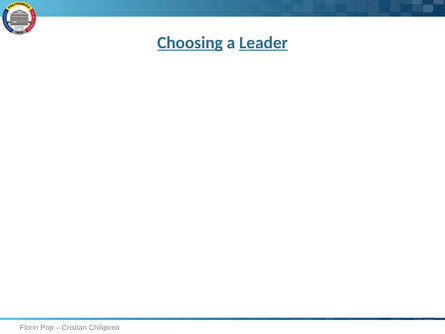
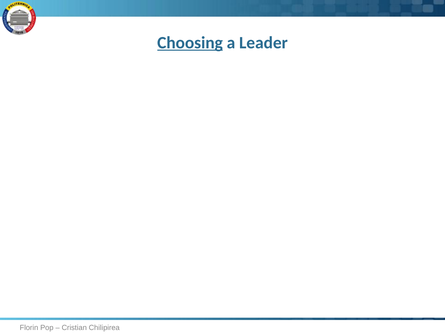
Leader underline: present -> none
